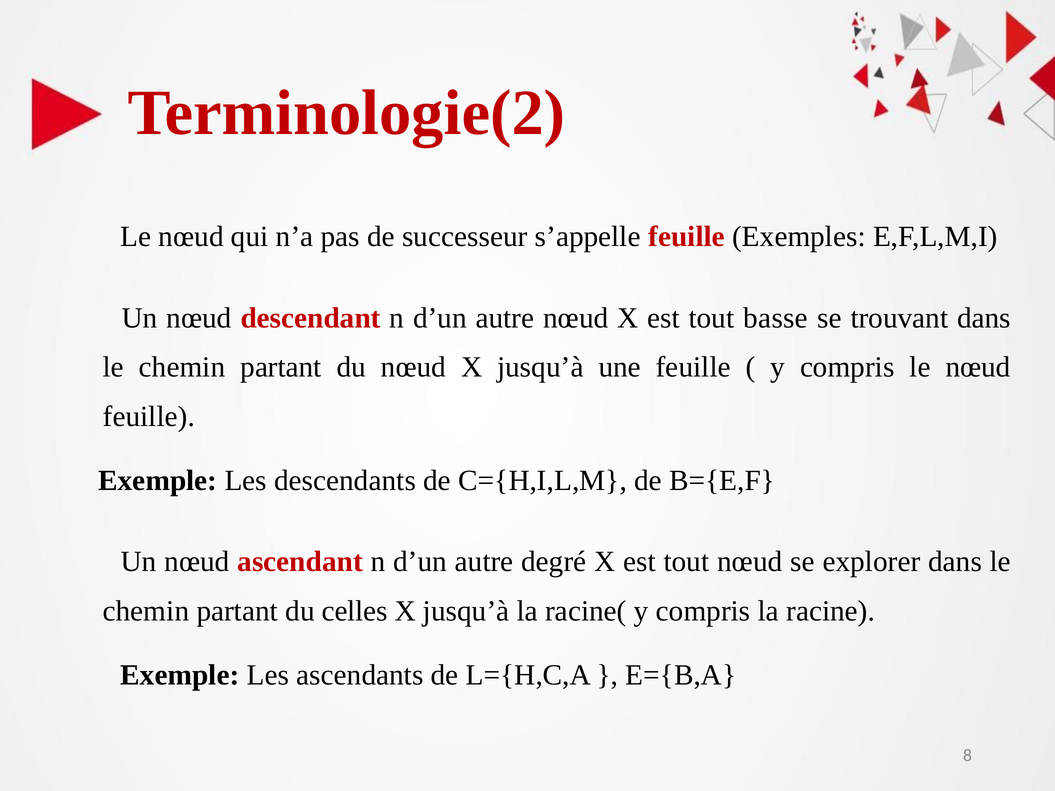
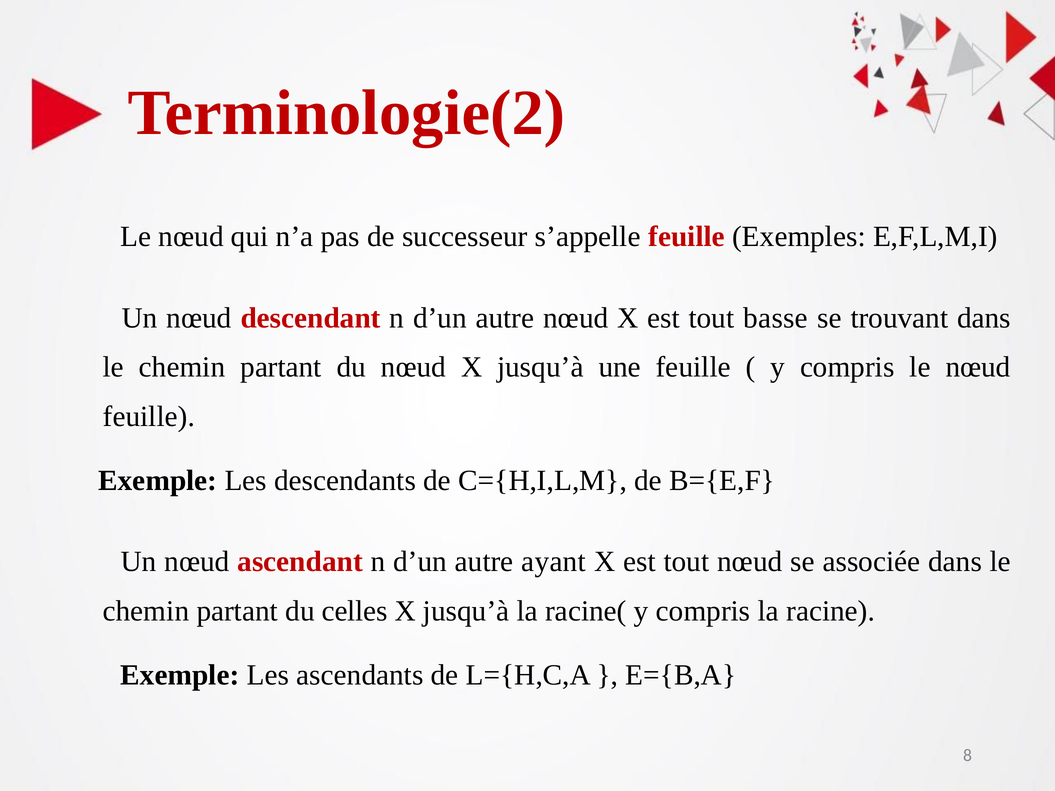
degré: degré -> ayant
explorer: explorer -> associée
